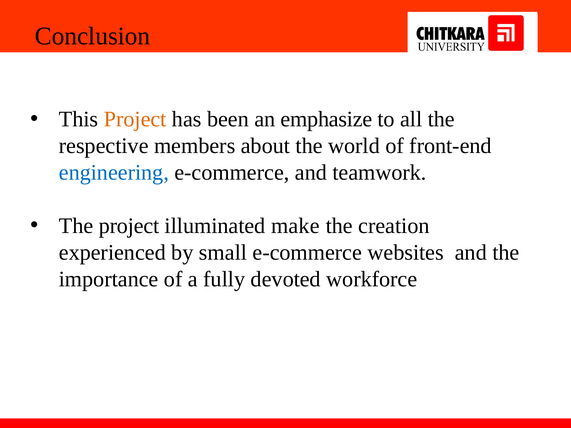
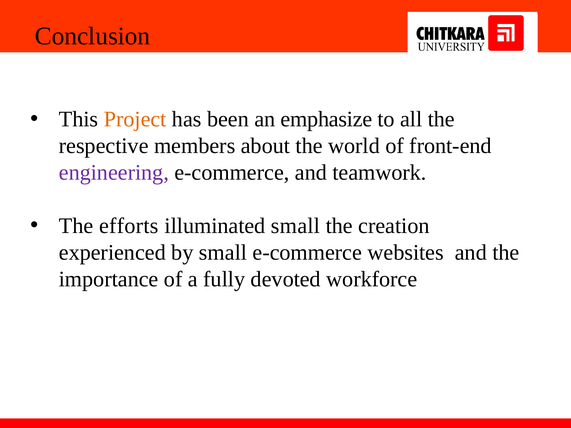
engineering colour: blue -> purple
The project: project -> efforts
illuminated make: make -> small
